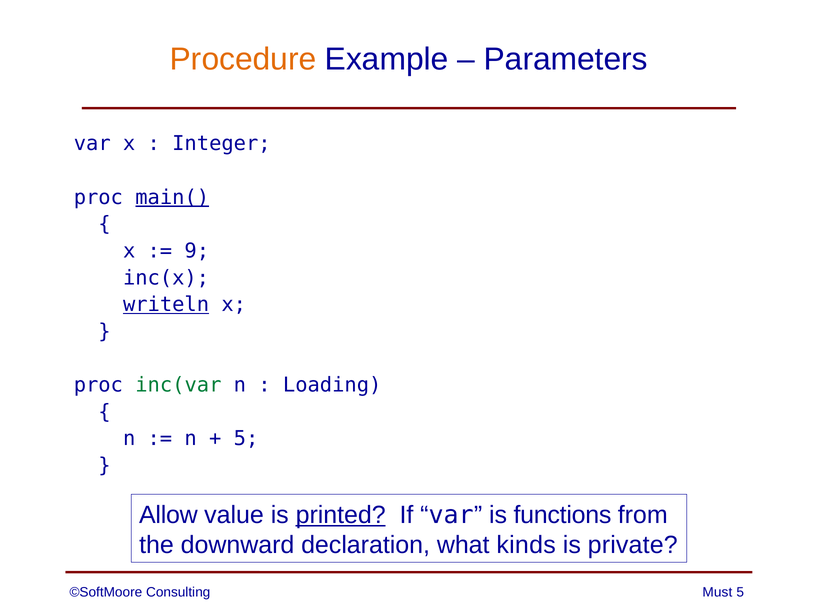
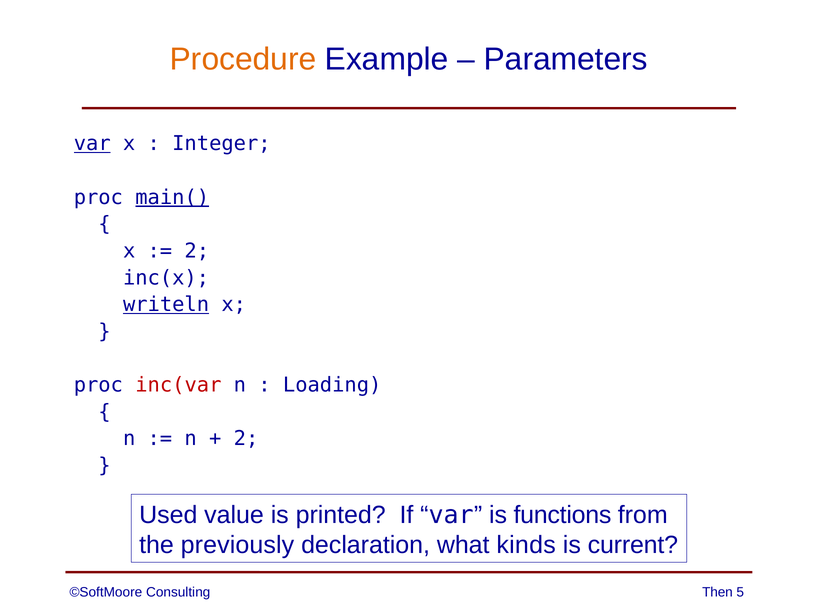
var at (92, 144) underline: none -> present
9 at (197, 251): 9 -> 2
inc(var colour: green -> red
5 at (246, 439): 5 -> 2
Allow: Allow -> Used
printed underline: present -> none
downward: downward -> previously
private: private -> current
Must: Must -> Then
